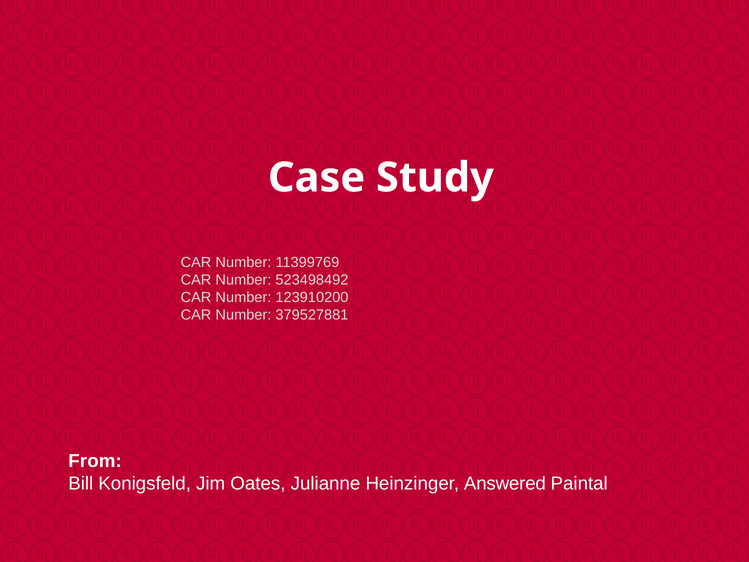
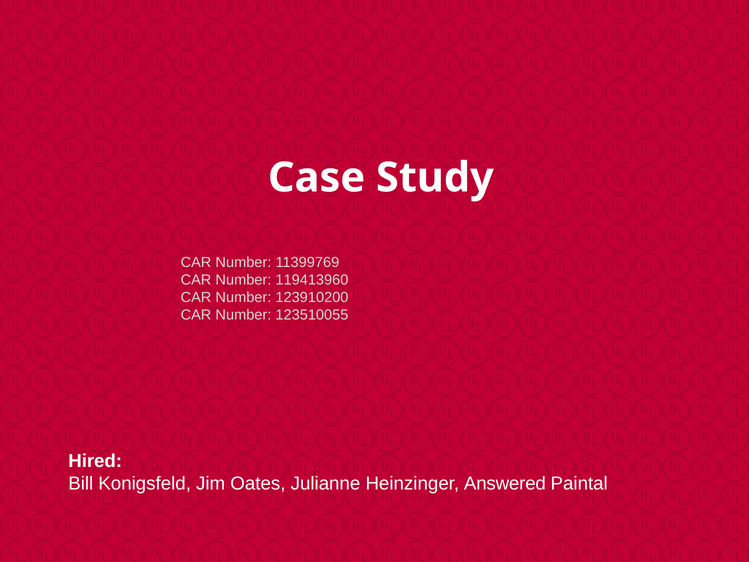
523498492: 523498492 -> 119413960
379527881: 379527881 -> 123510055
From: From -> Hired
